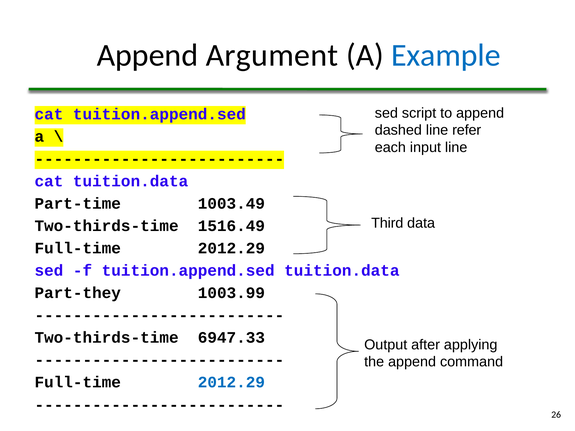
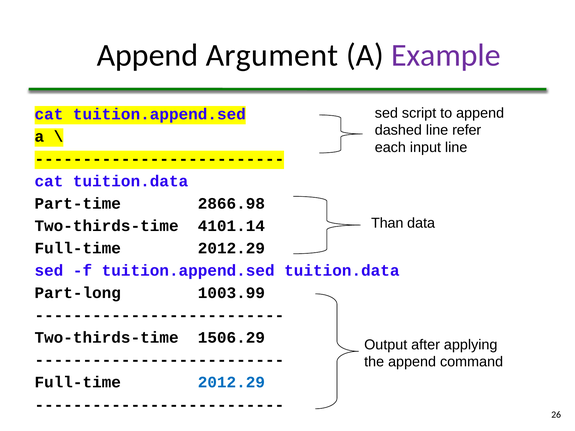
Example colour: blue -> purple
1003.49: 1003.49 -> 2866.98
Third: Third -> Than
1516.49: 1516.49 -> 4101.14
Part-they: Part-they -> Part-long
6947.33: 6947.33 -> 1506.29
